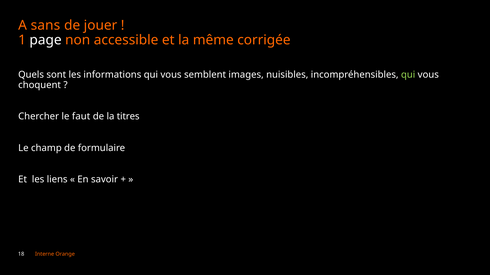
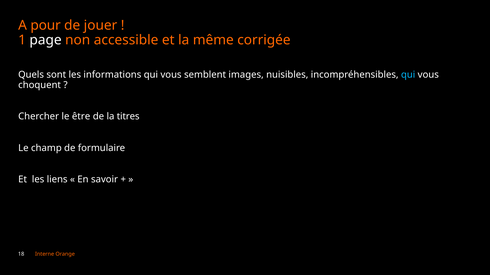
sans: sans -> pour
qui at (408, 75) colour: light green -> light blue
faut: faut -> être
